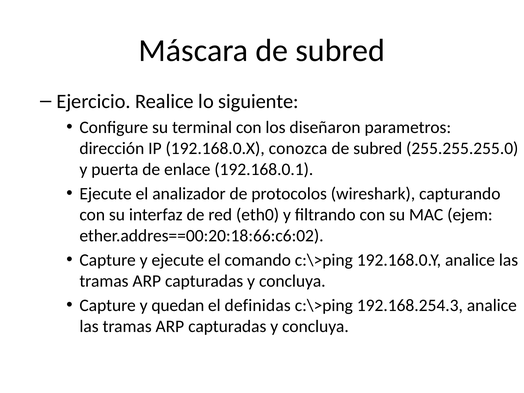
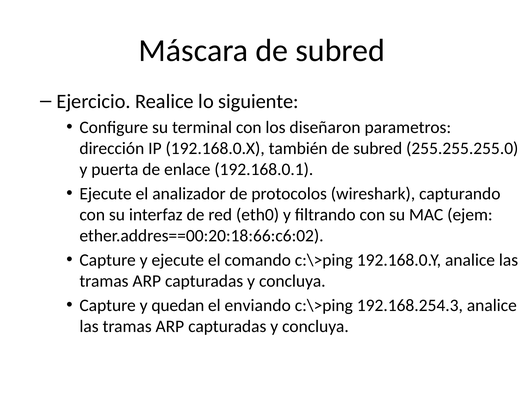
conozca: conozca -> también
definidas: definidas -> enviando
